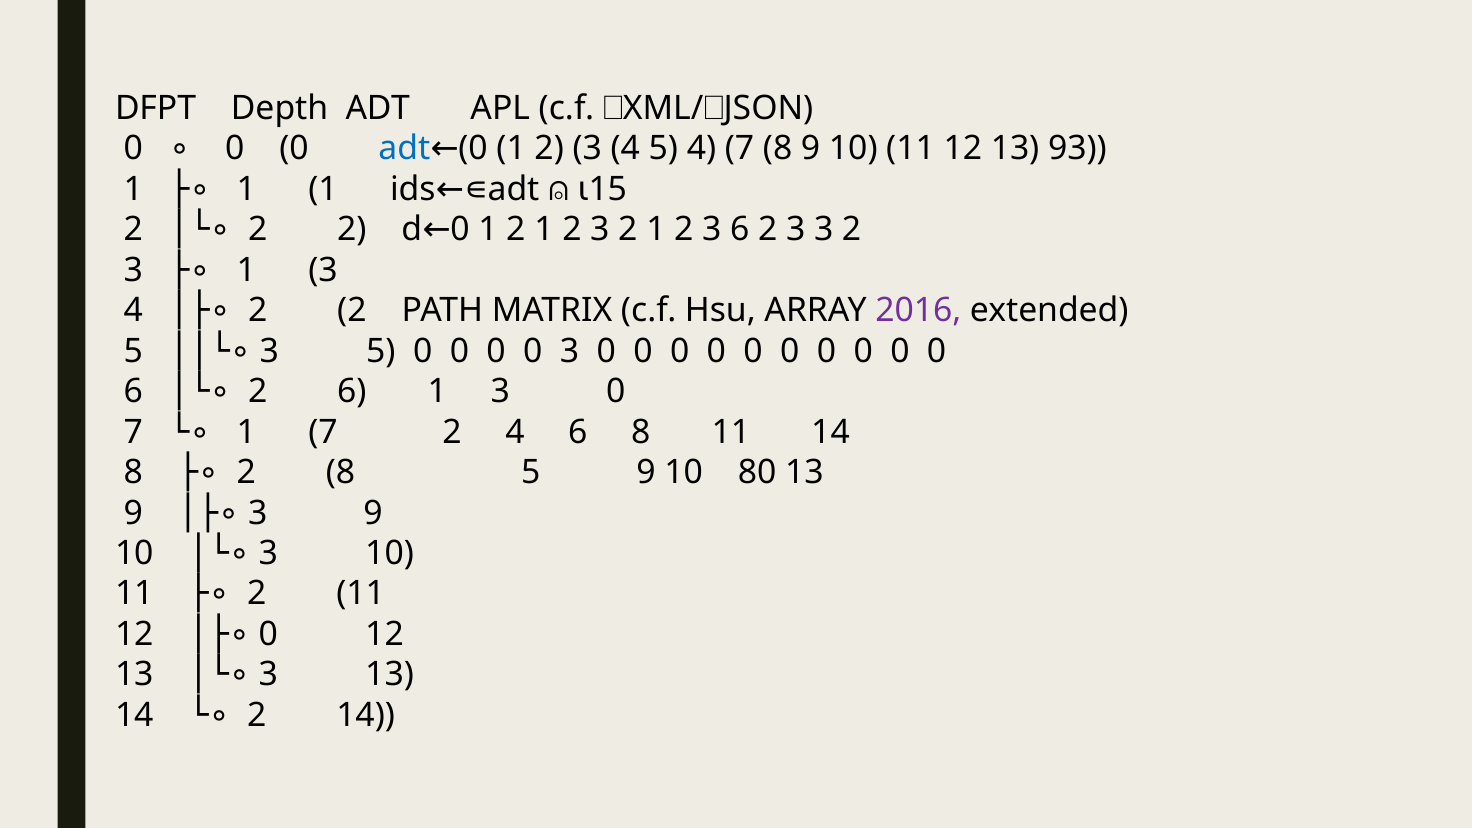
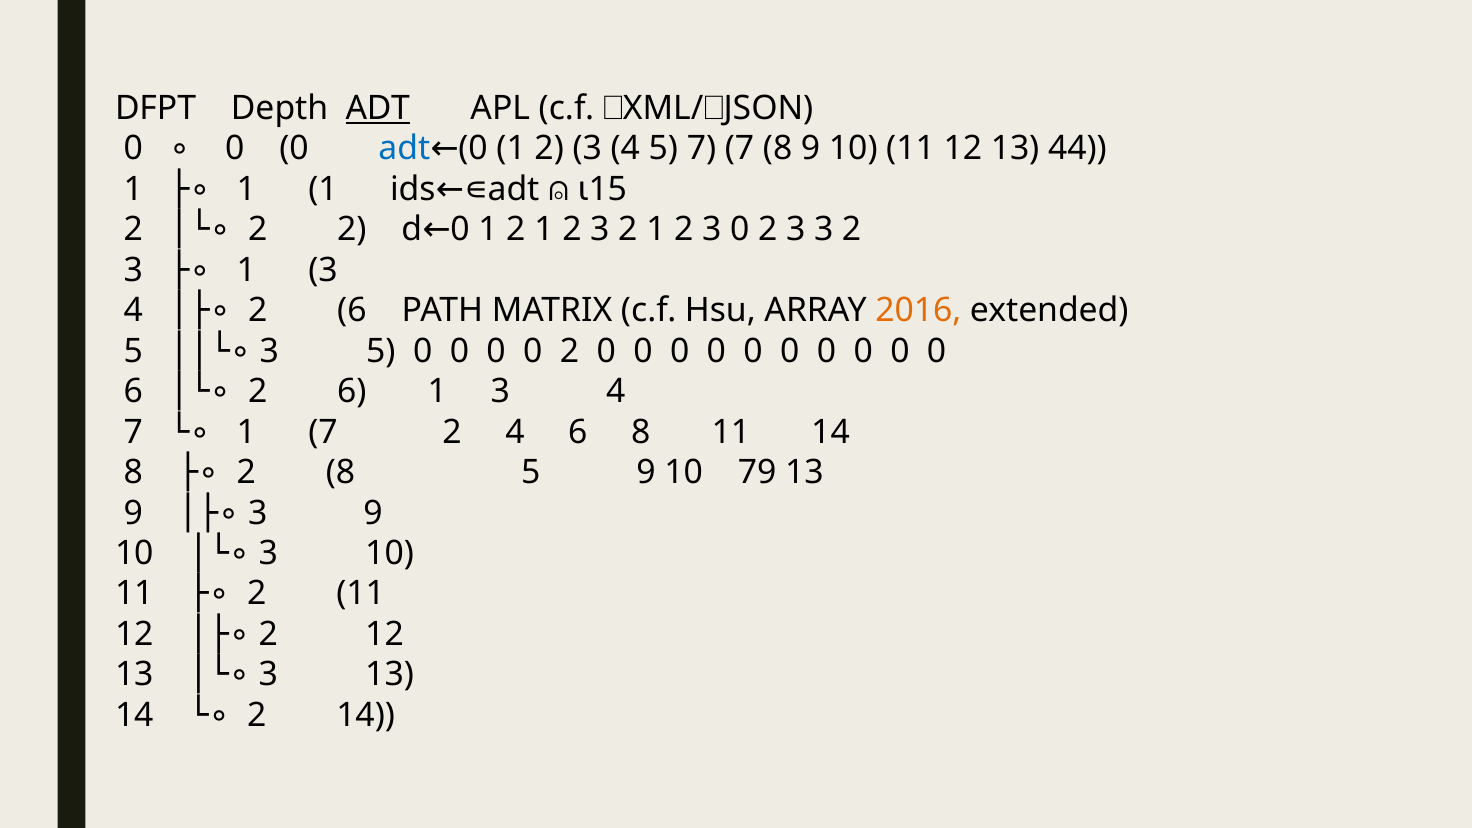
ADT at (378, 108) underline: none -> present
5 4: 4 -> 7
93: 93 -> 44
3 6: 6 -> 0
4 2 2: 2 -> 6
2016 colour: purple -> orange
0 0 3: 3 -> 2
1 3 0: 0 -> 4
80: 80 -> 79
12 0: 0 -> 2
